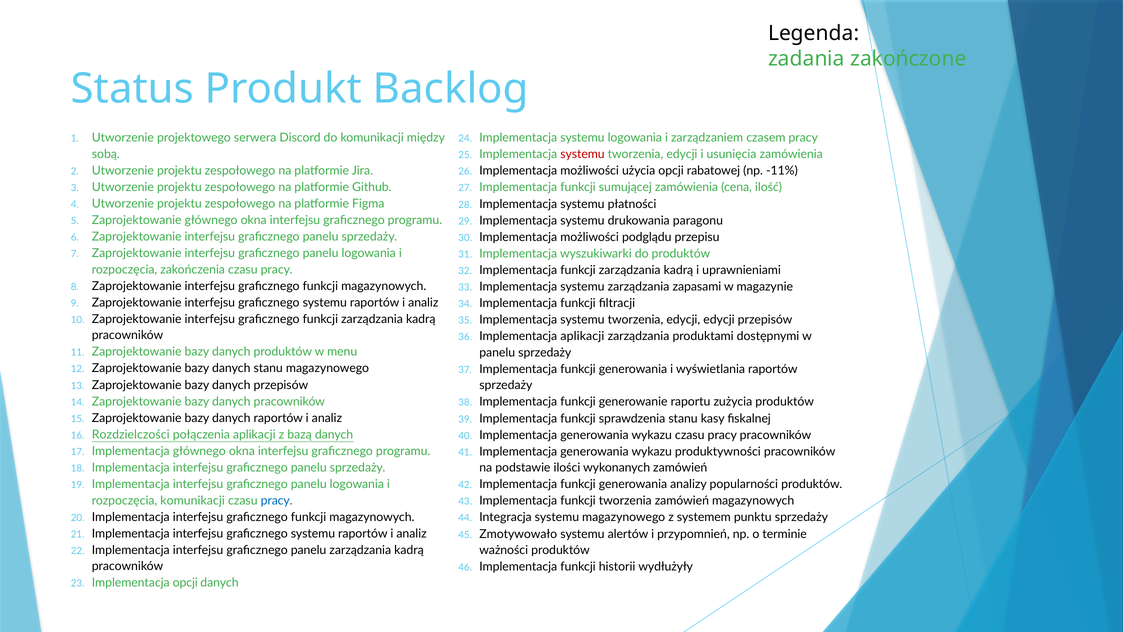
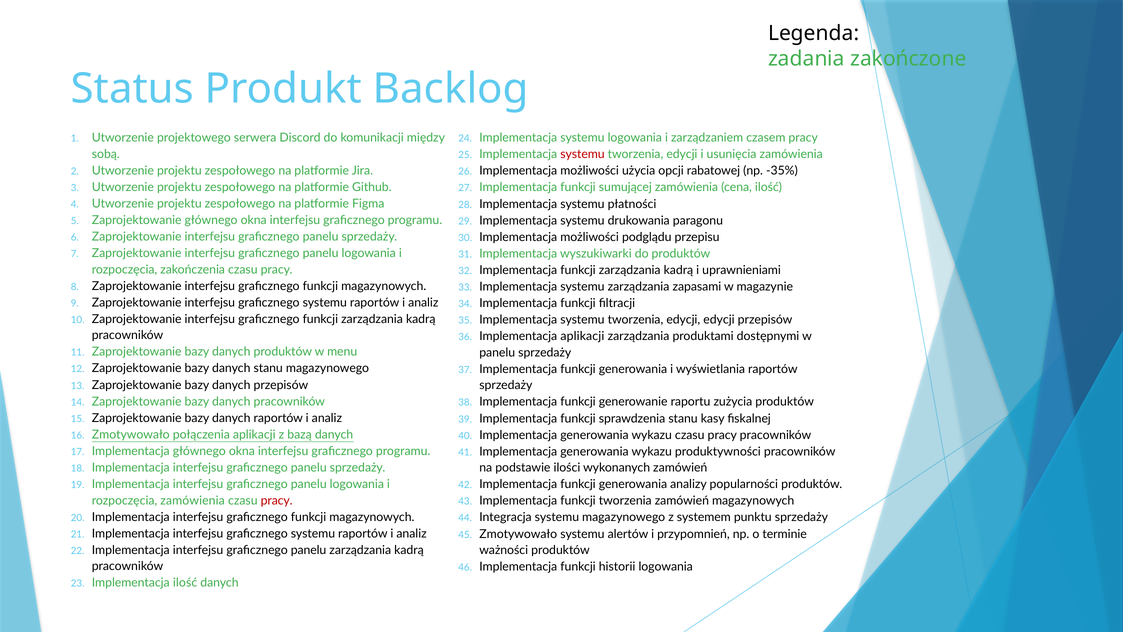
-11%: -11% -> -35%
Rozdzielczości at (131, 434): Rozdzielczości -> Zmotywowało
rozpoczęcia komunikacji: komunikacji -> zamówienia
pracy at (277, 500) colour: blue -> red
historii wydłużyły: wydłużyły -> logowania
Implementacja opcji: opcji -> ilość
